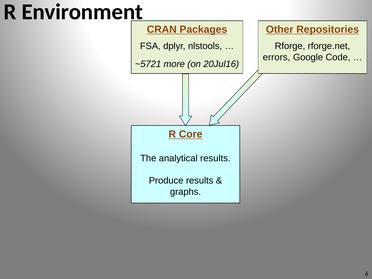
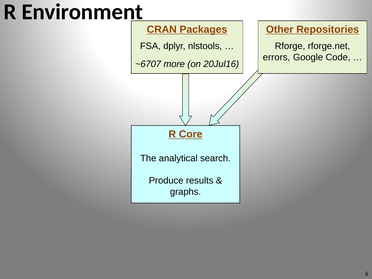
~5721: ~5721 -> ~6707
analytical results: results -> search
